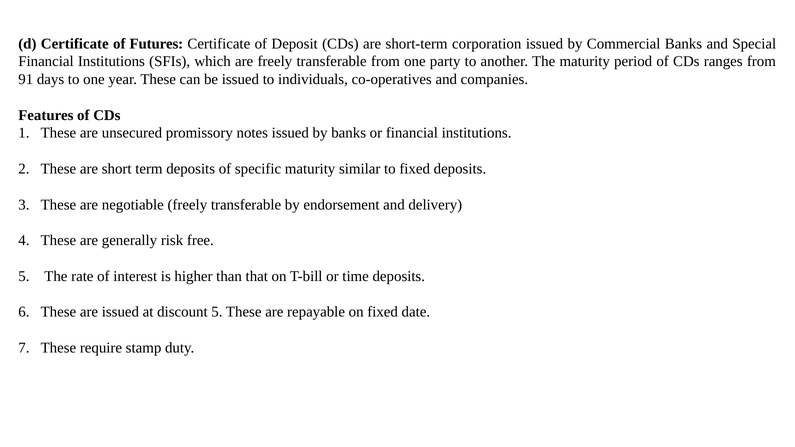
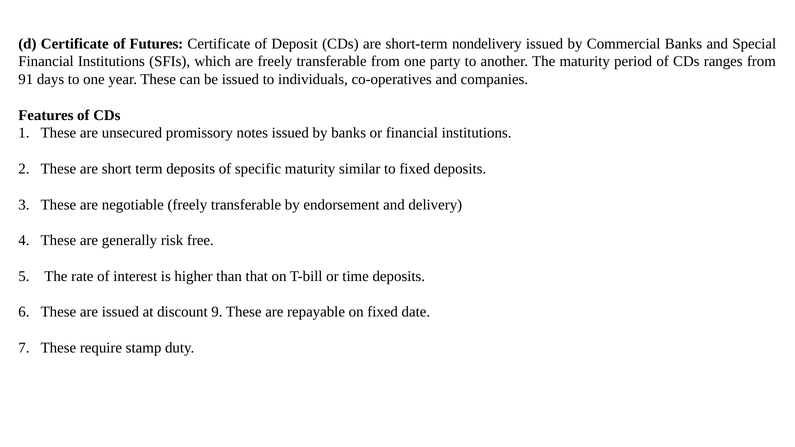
corporation: corporation -> nondelivery
discount 5: 5 -> 9
